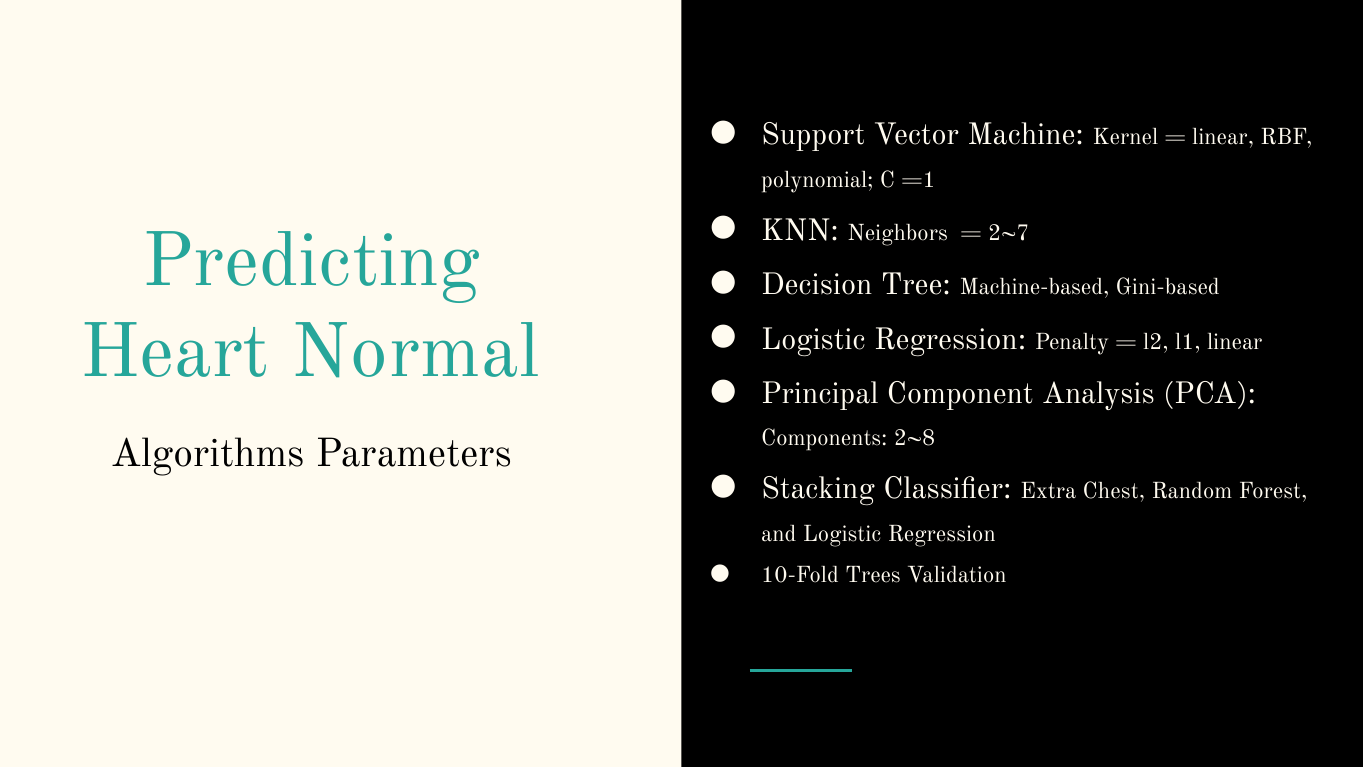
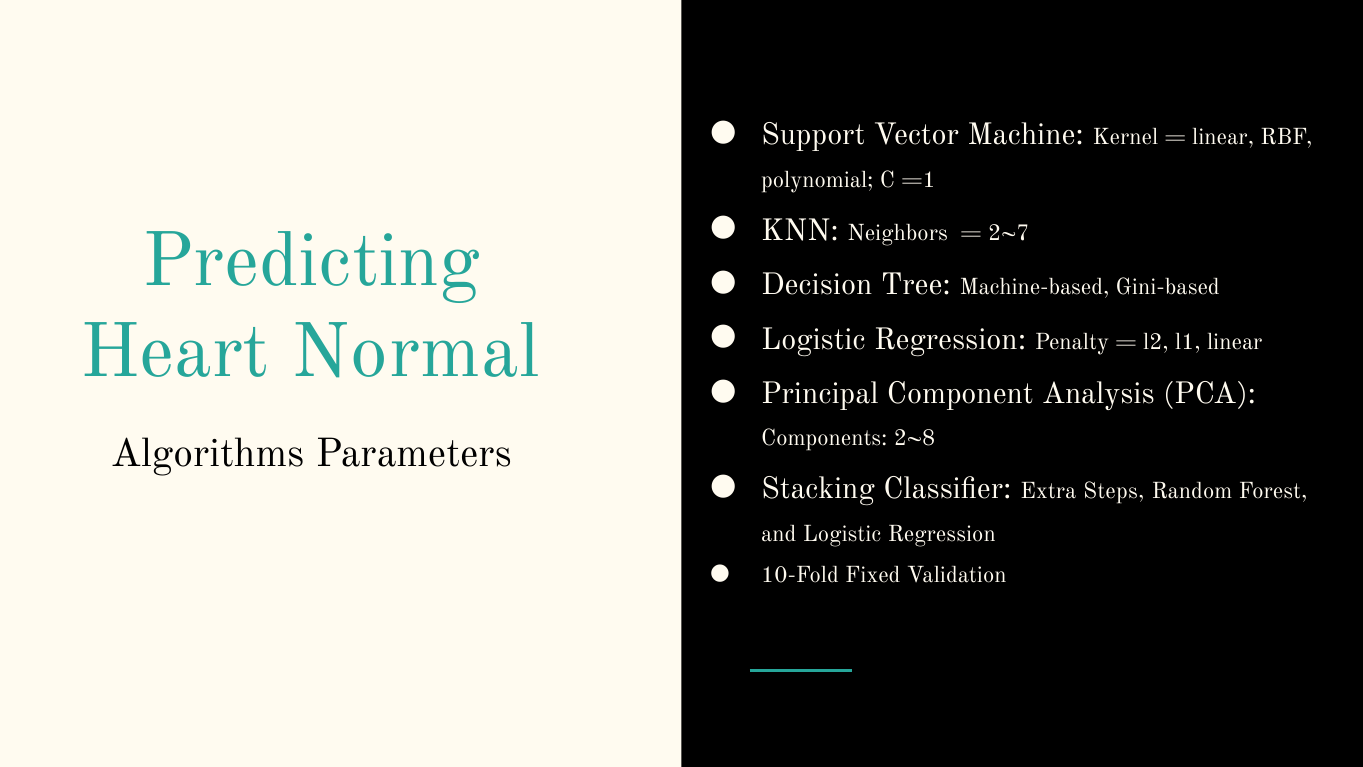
Chest: Chest -> Steps
Trees: Trees -> Fixed
